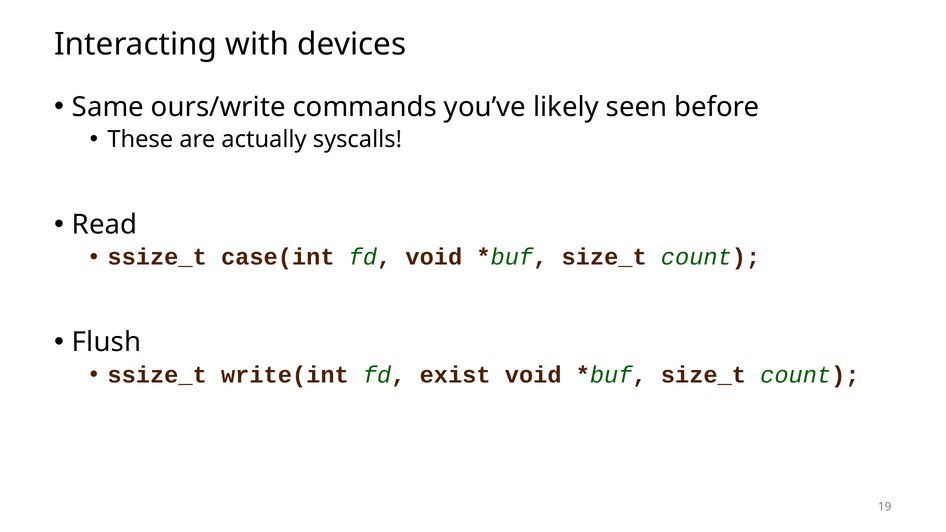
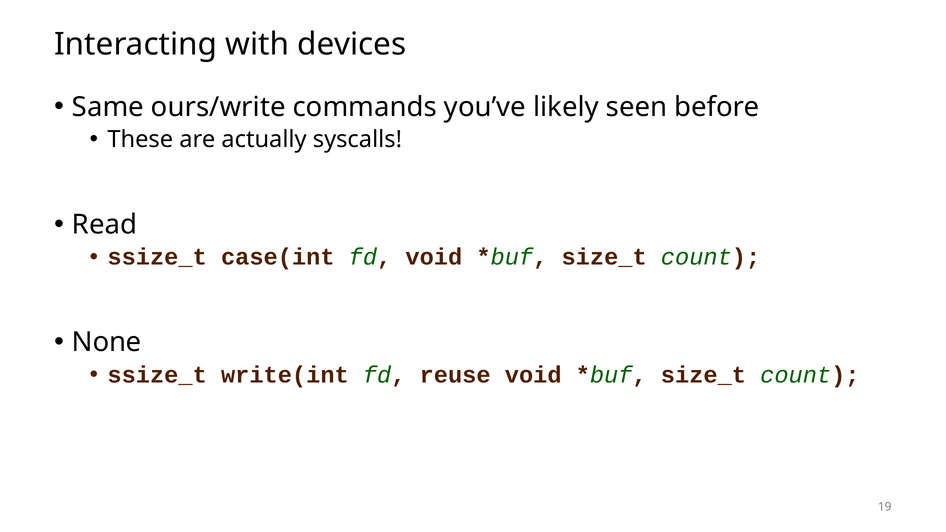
Flush: Flush -> None
exist: exist -> reuse
